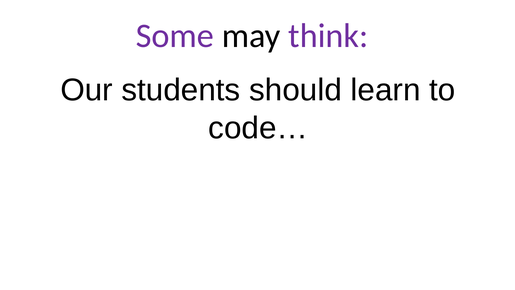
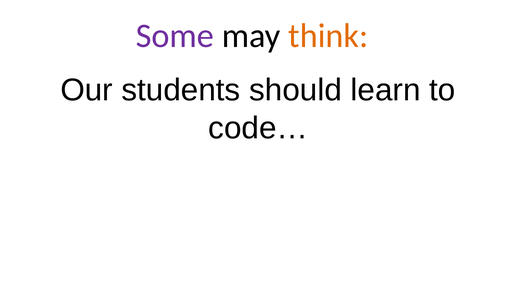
think colour: purple -> orange
